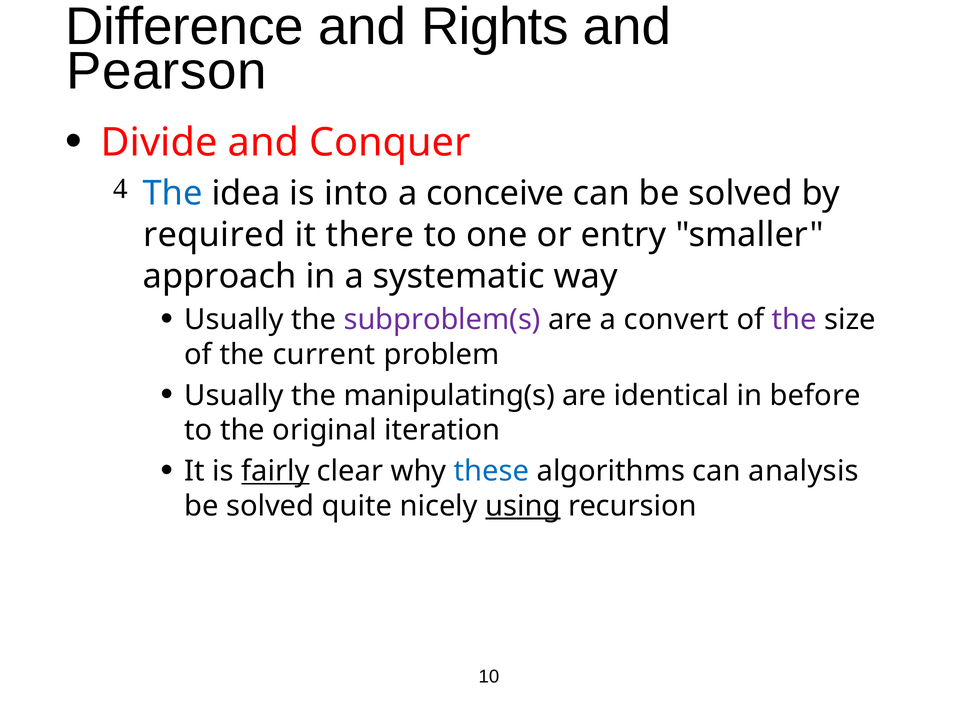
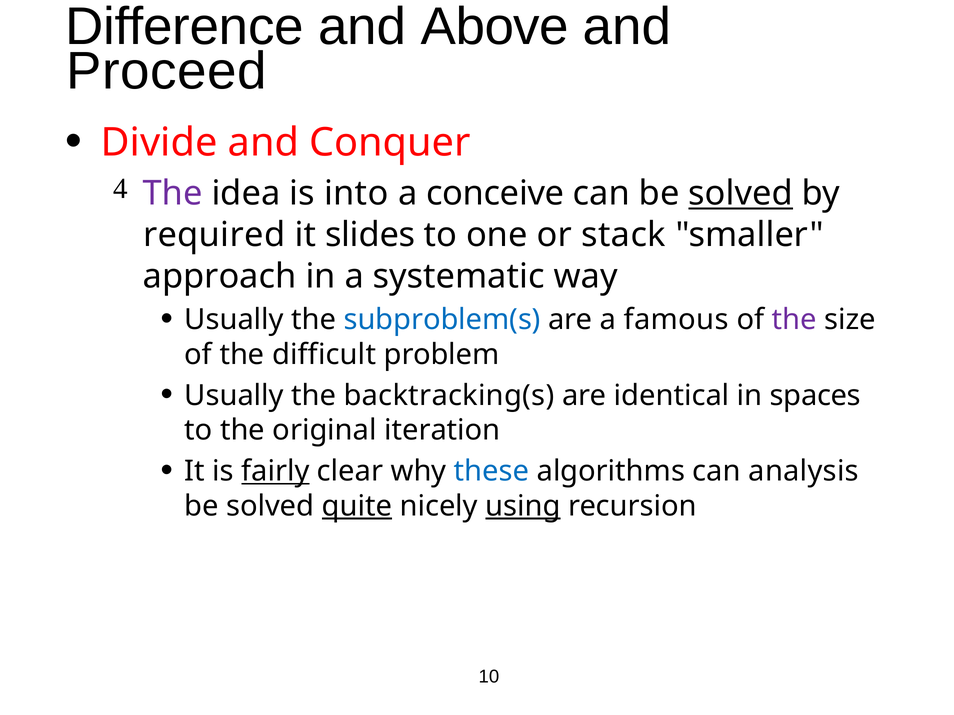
Rights: Rights -> Above
Pearson: Pearson -> Proceed
The at (173, 194) colour: blue -> purple
solved at (741, 194) underline: none -> present
there: there -> slides
entry: entry -> stack
subproblem(s colour: purple -> blue
convert: convert -> famous
current: current -> difficult
manipulating(s: manipulating(s -> backtracking(s
before: before -> spaces
quite underline: none -> present
